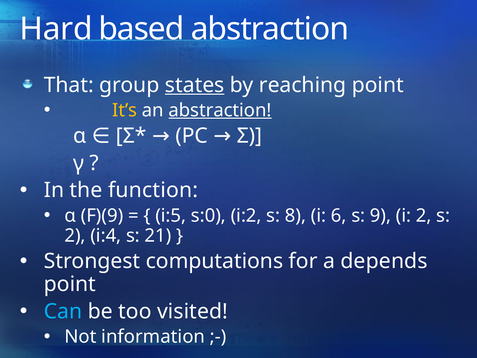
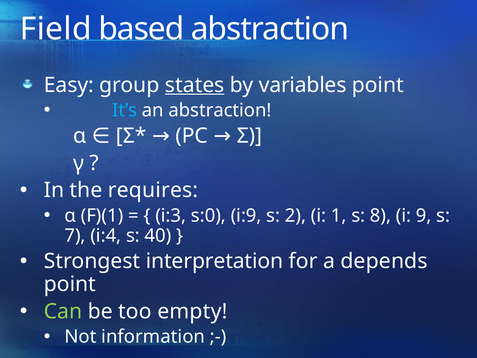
Hard: Hard -> Field
That: That -> Easy
reaching: reaching -> variables
It’s colour: yellow -> light blue
abstraction at (220, 110) underline: present -> none
function: function -> requires
F)(9: F)(9 -> F)(1
i:5: i:5 -> i:3
i:2: i:2 -> i:9
8: 8 -> 2
6: 6 -> 1
9: 9 -> 8
i 2: 2 -> 9
2 at (75, 235): 2 -> 7
21: 21 -> 40
computations: computations -> interpretation
Can colour: light blue -> light green
visited: visited -> empty
